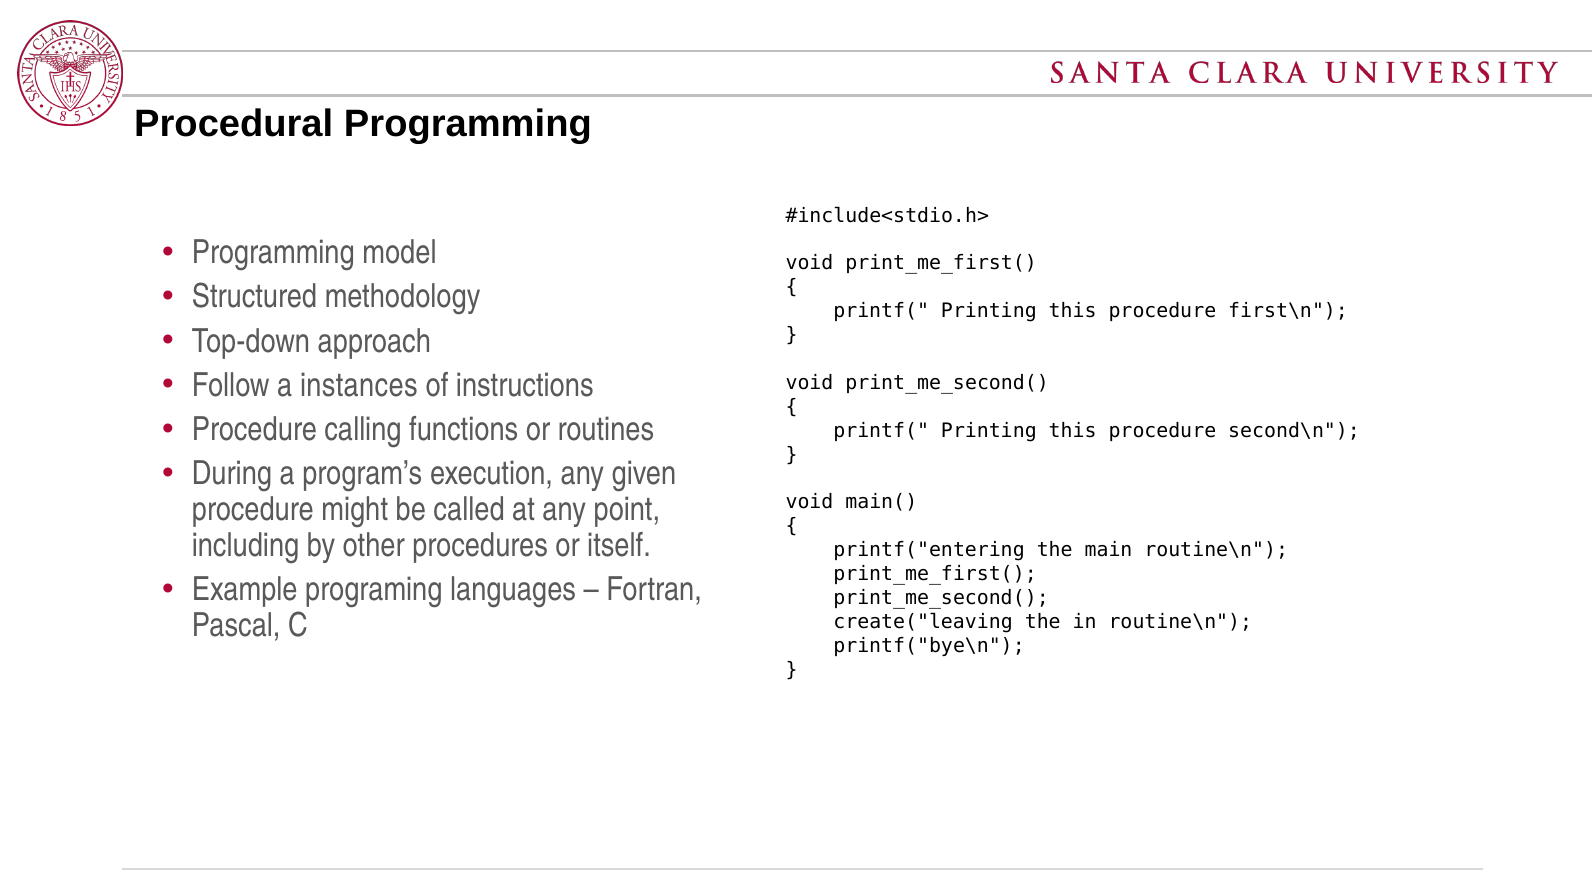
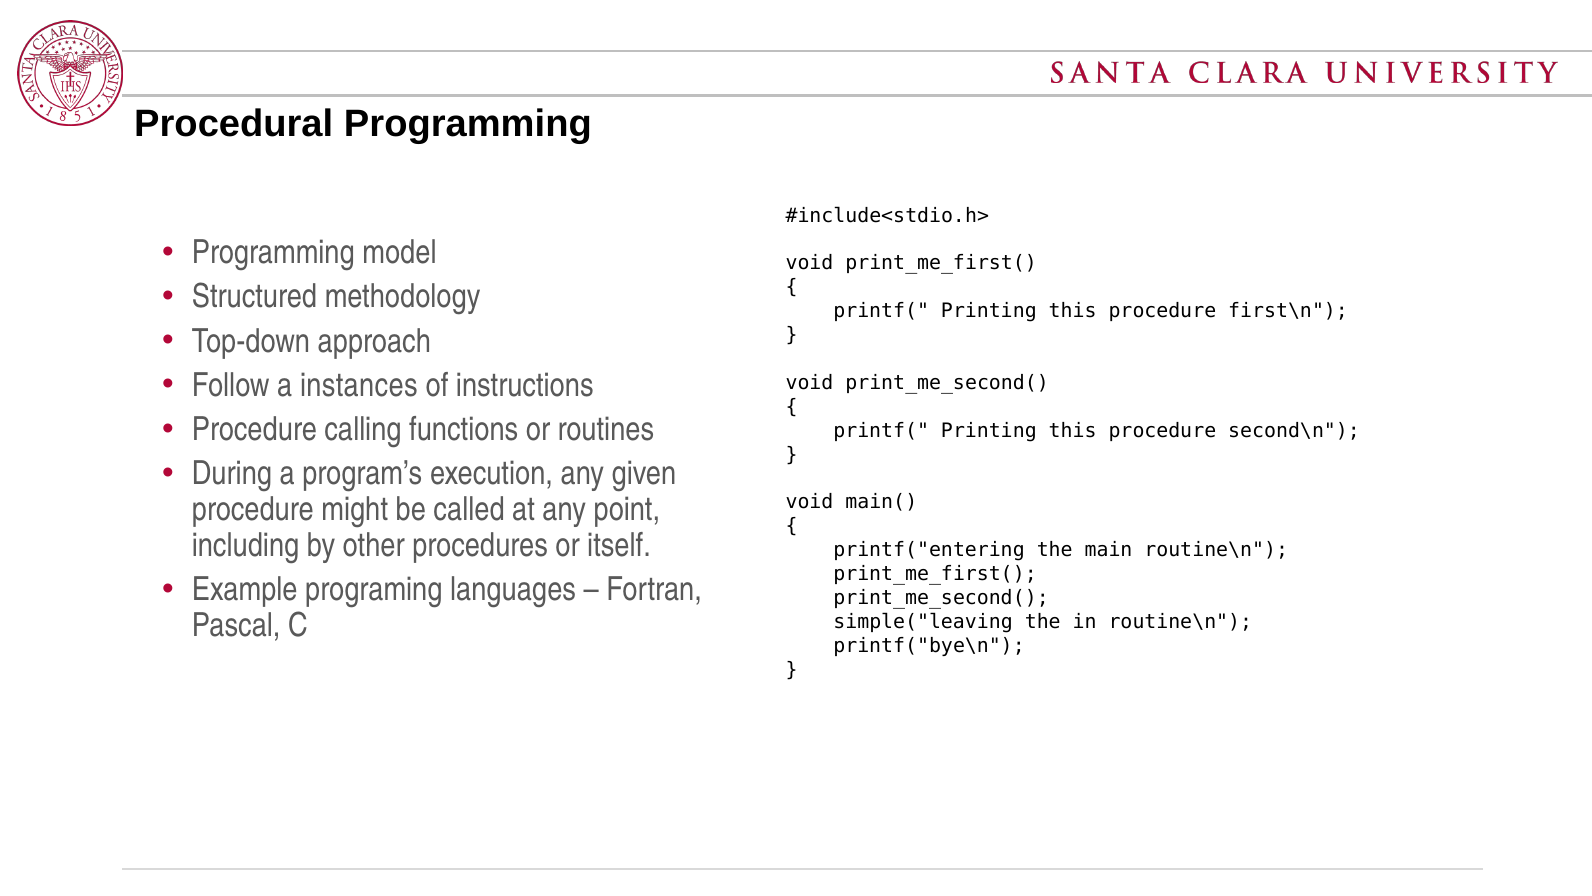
create("leaving: create("leaving -> simple("leaving
